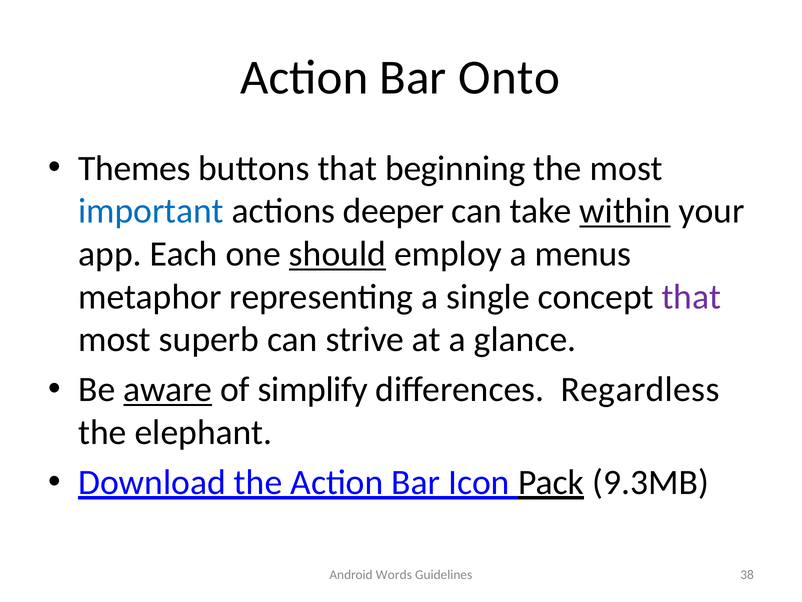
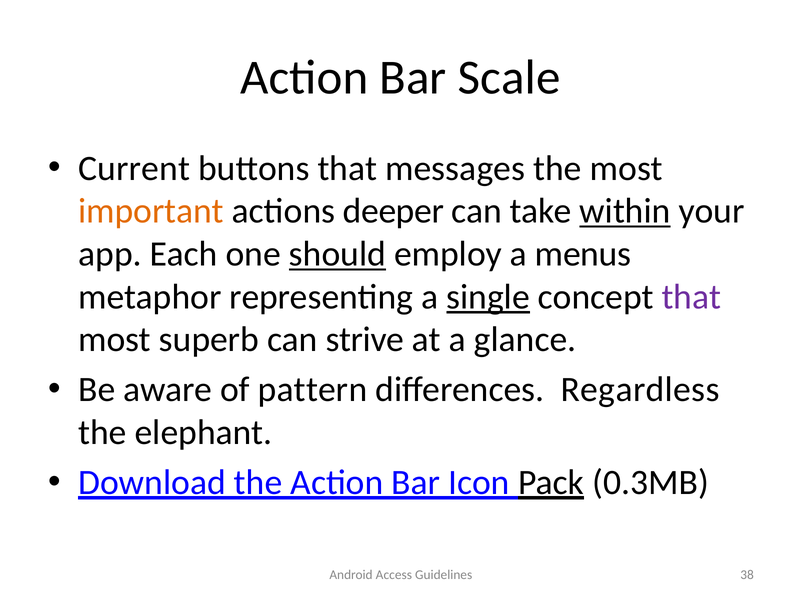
Onto: Onto -> Scale
Themes: Themes -> Current
beginning: beginning -> messages
important colour: blue -> orange
single underline: none -> present
aware underline: present -> none
simplify: simplify -> pattern
9.3MB: 9.3MB -> 0.3MB
Words: Words -> Access
